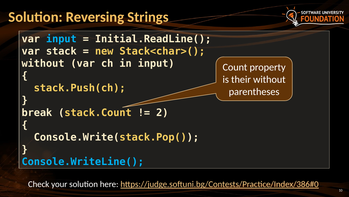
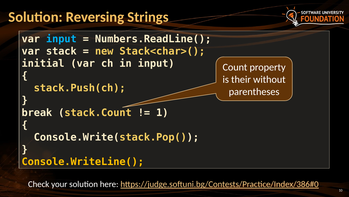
Initial.ReadLine(: Initial.ReadLine( -> Numbers.ReadLine(
without at (43, 63): without -> initial
2: 2 -> 1
Console.WriteLine( colour: light blue -> yellow
